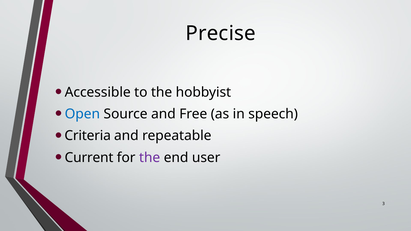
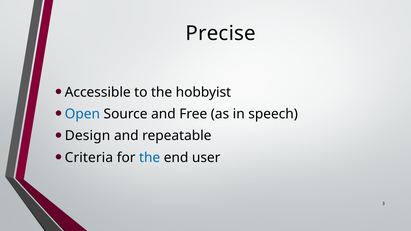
Criteria: Criteria -> Design
Current: Current -> Criteria
the at (150, 158) colour: purple -> blue
